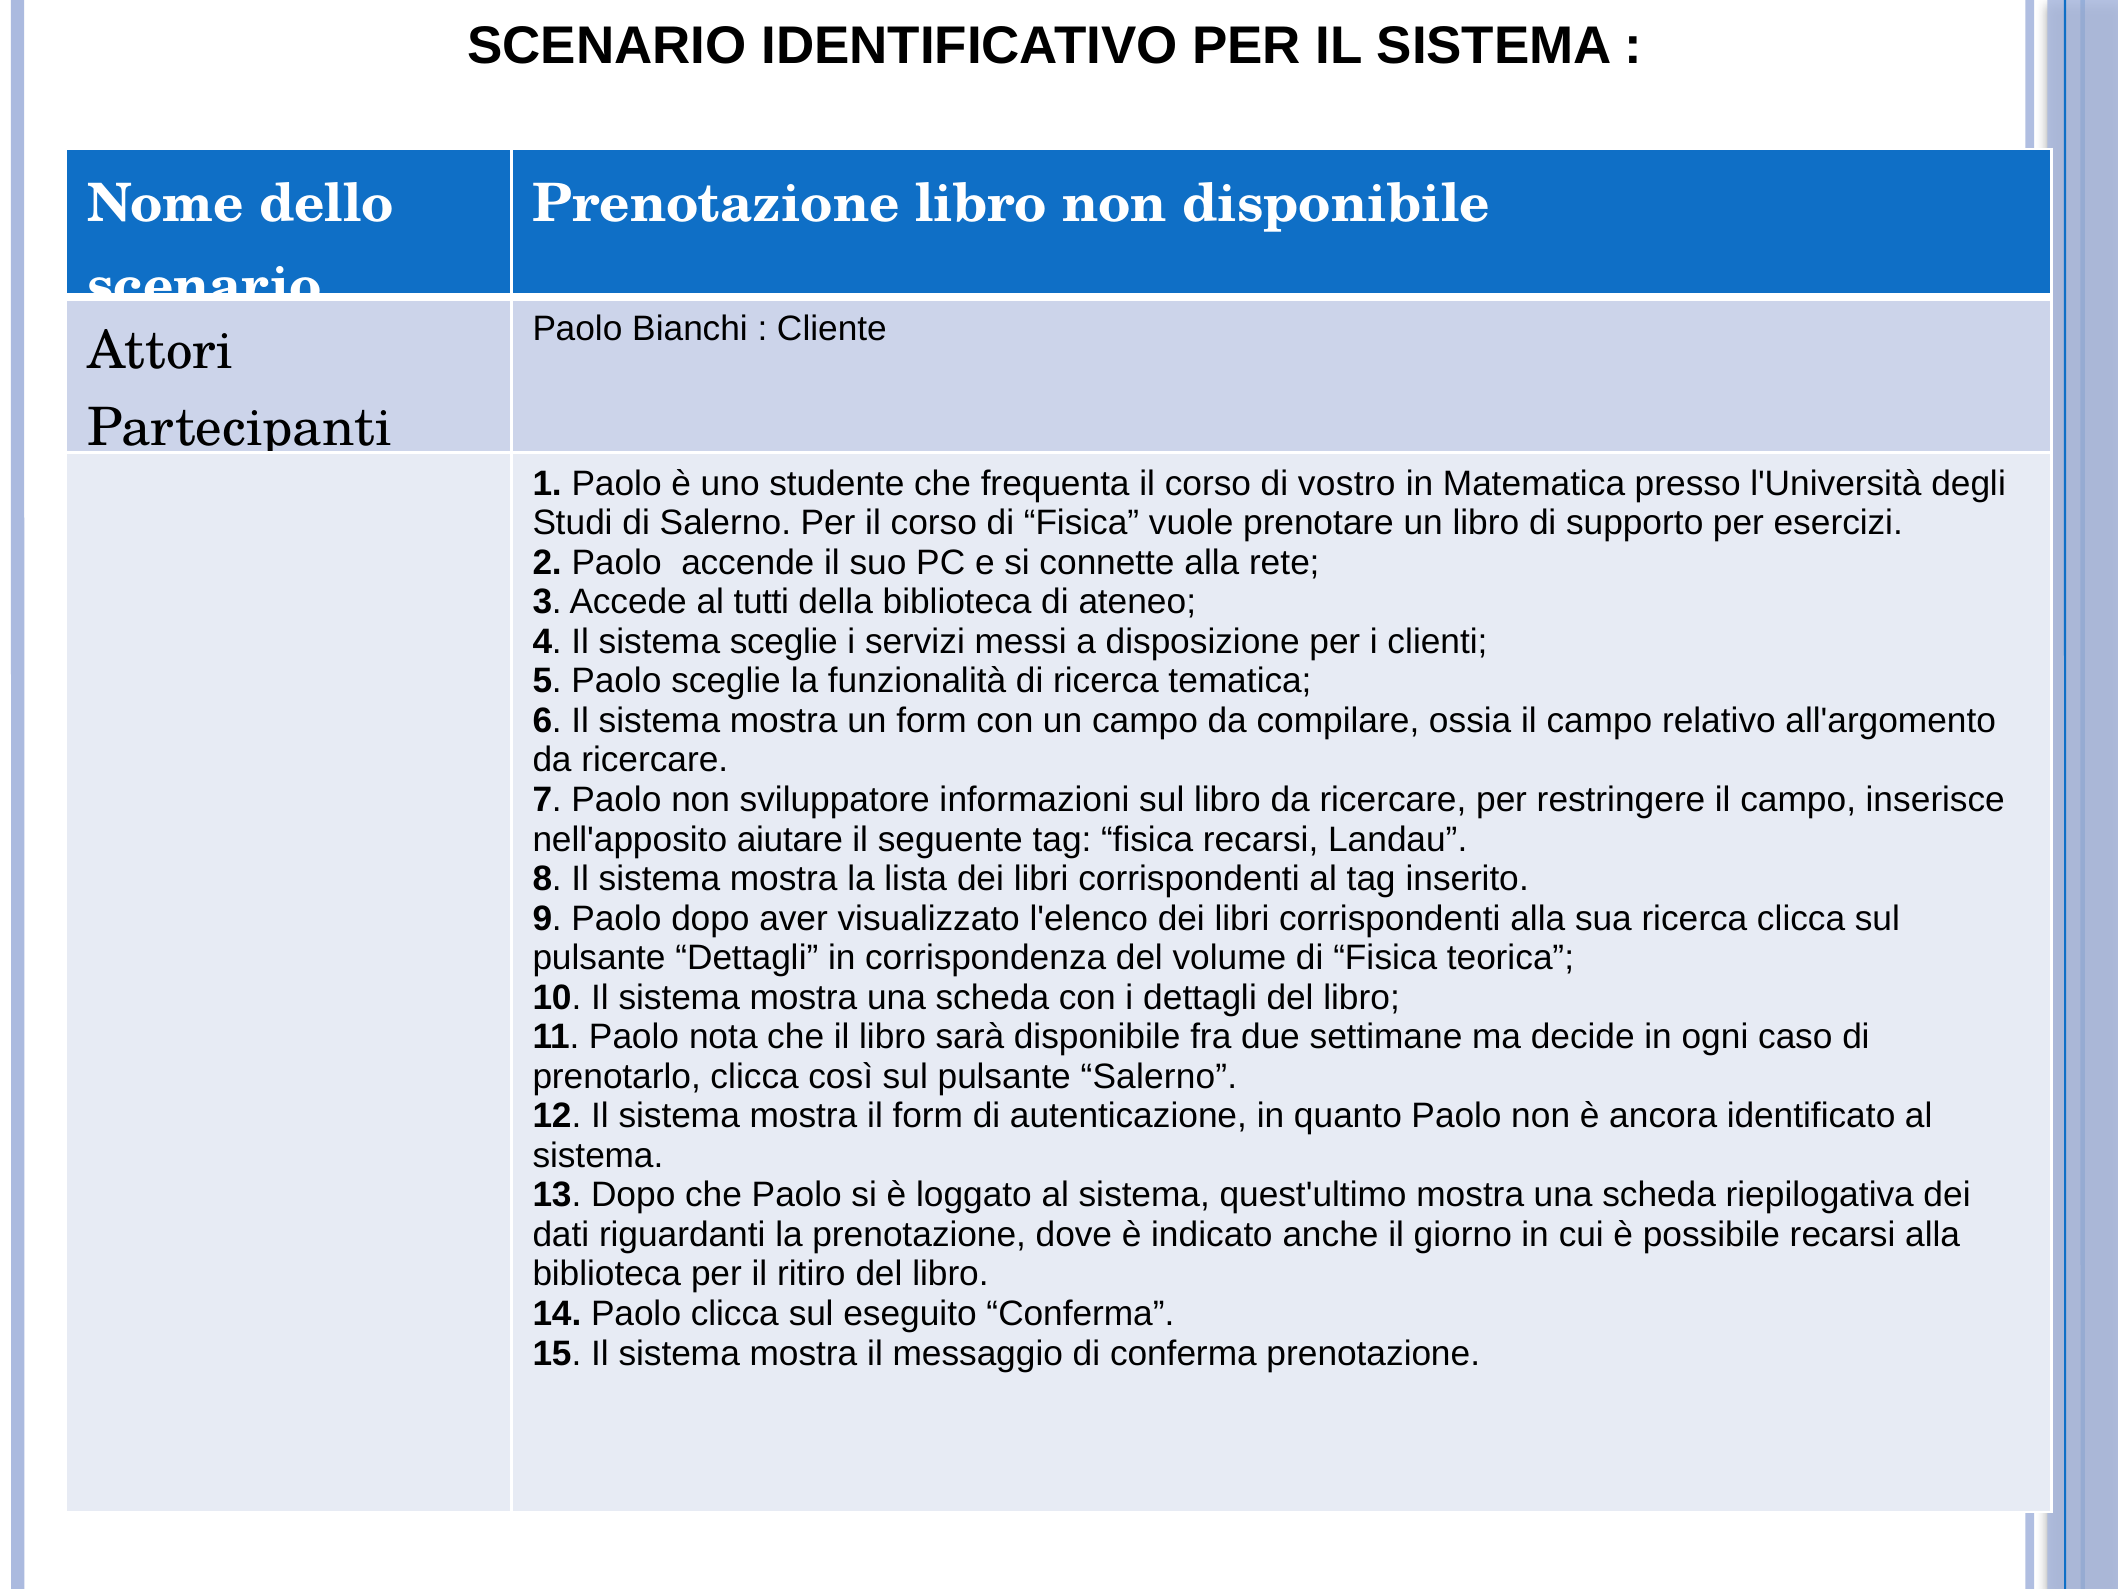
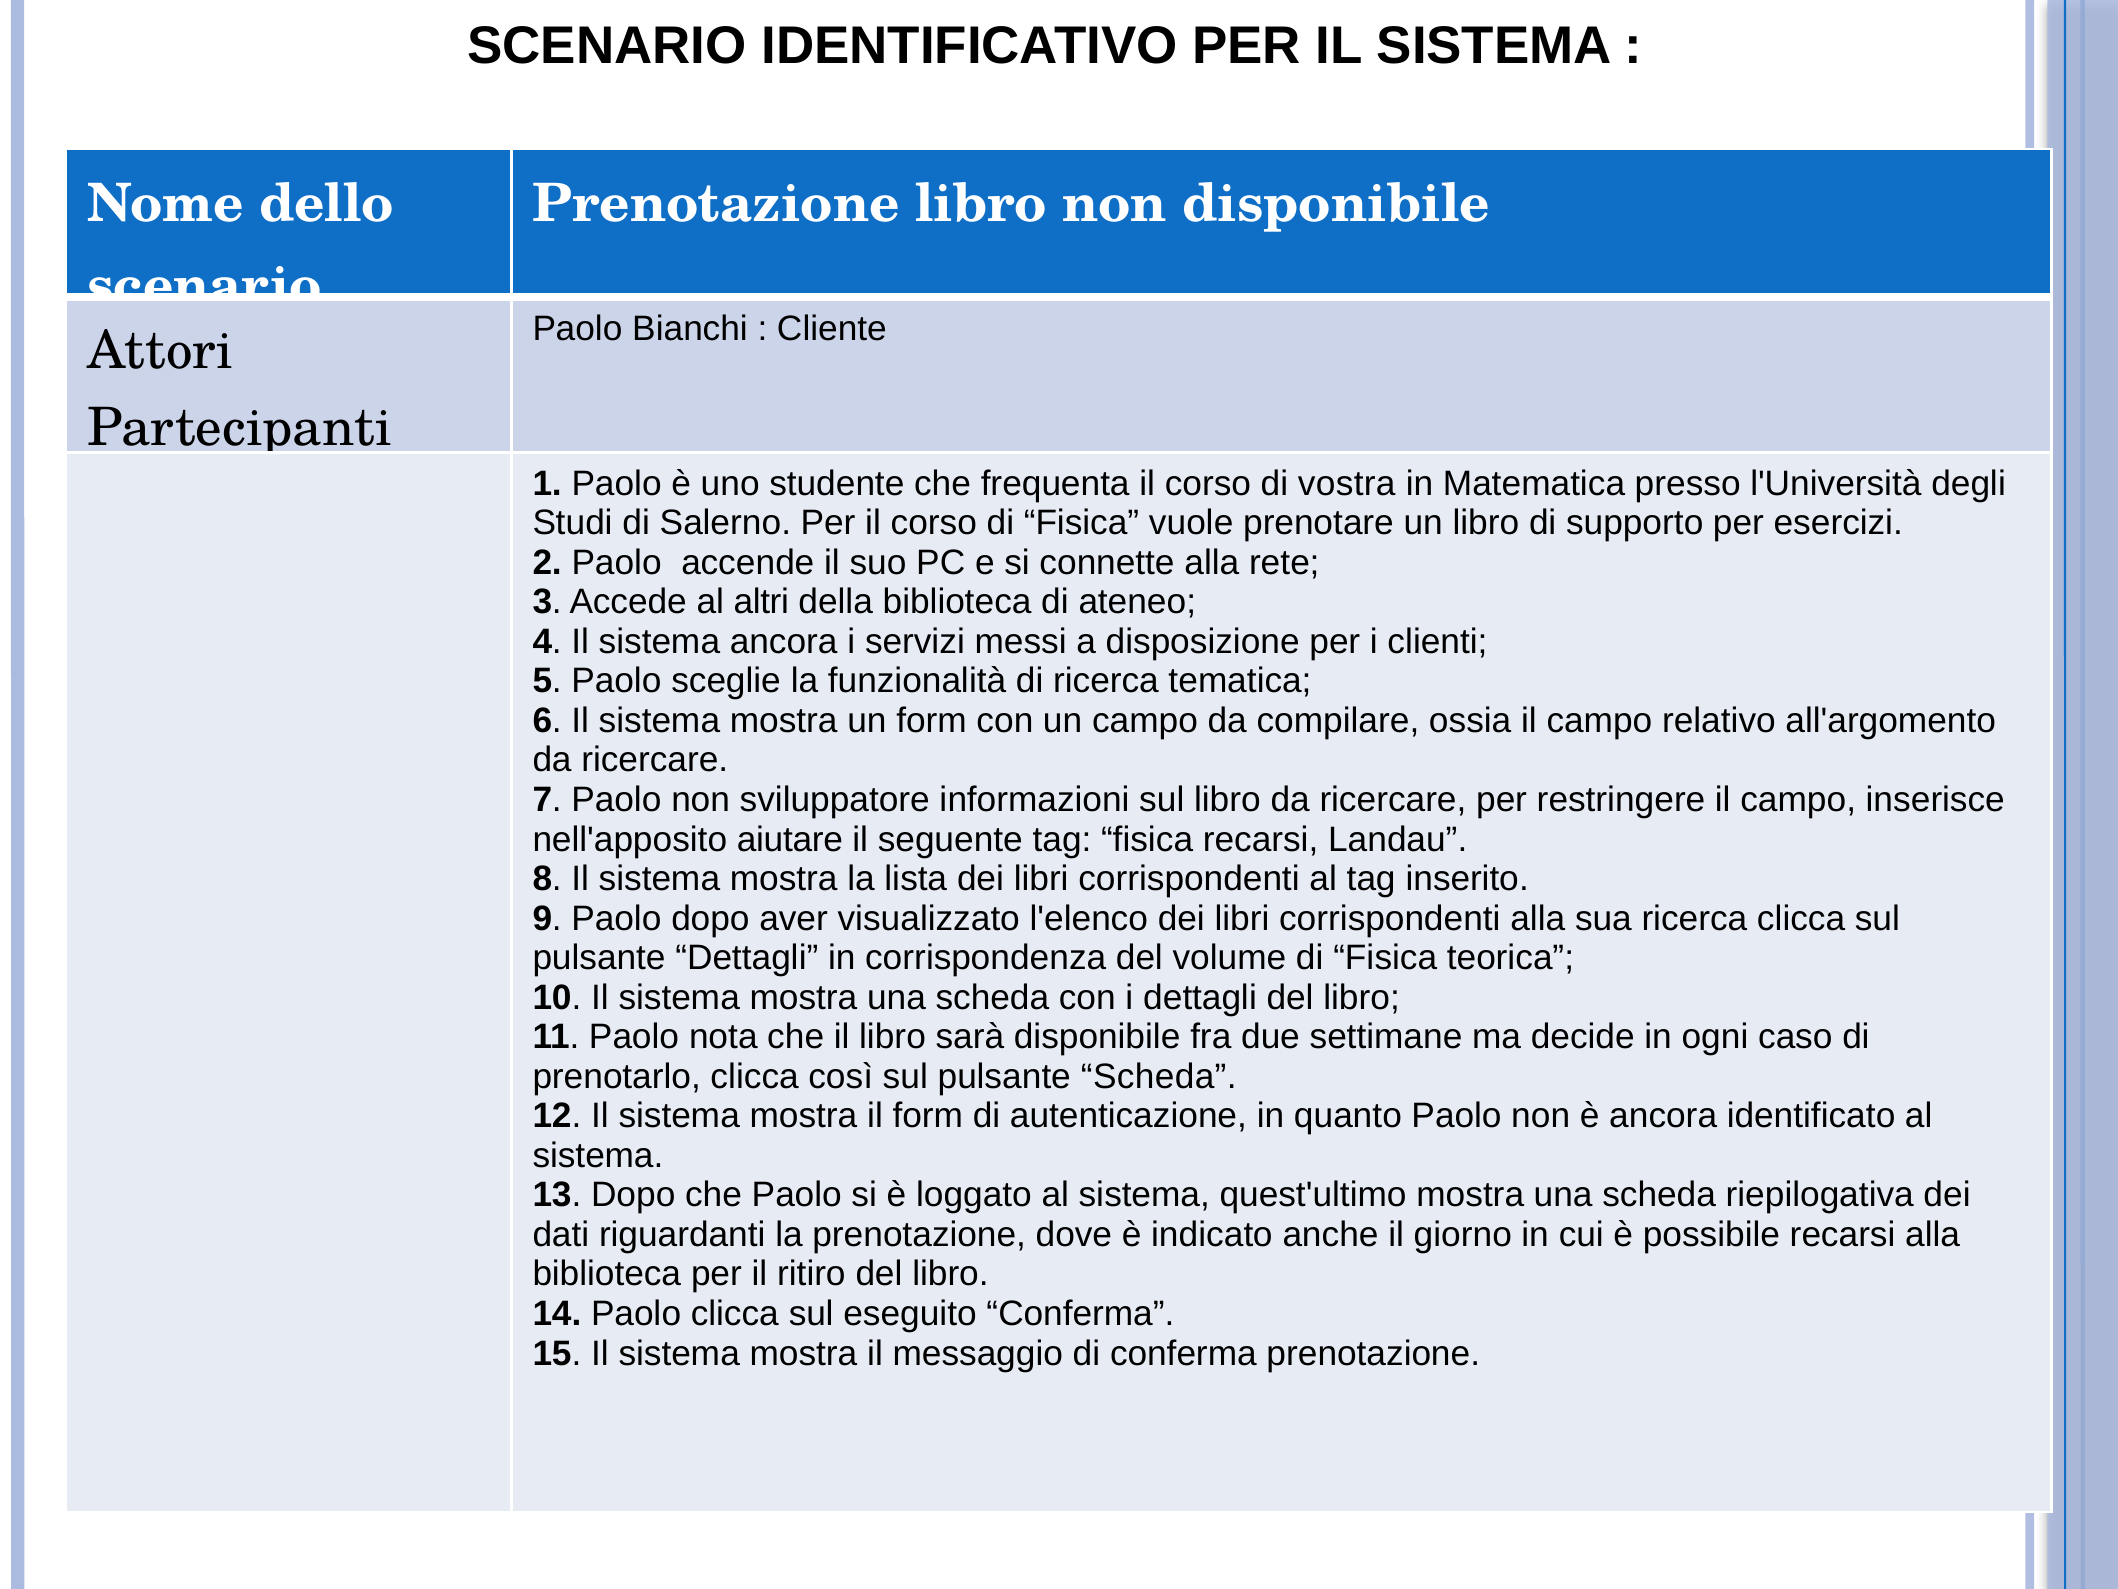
vostro: vostro -> vostra
tutti: tutti -> altri
sistema sceglie: sceglie -> ancora
pulsante Salerno: Salerno -> Scheda
